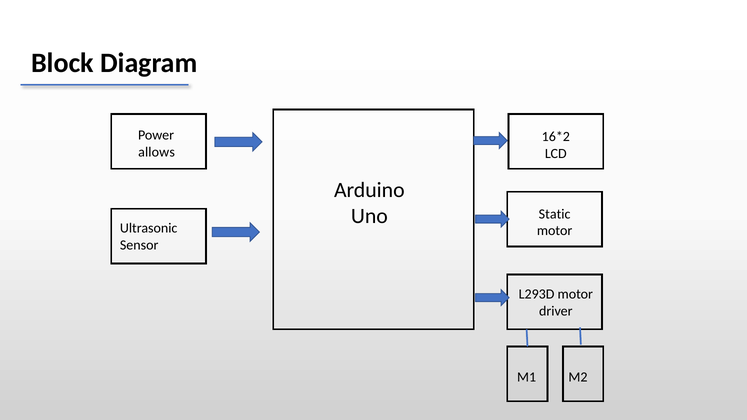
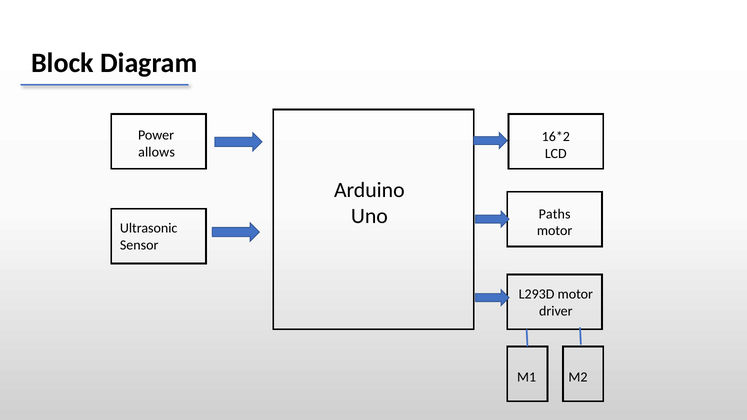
Static: Static -> Paths
